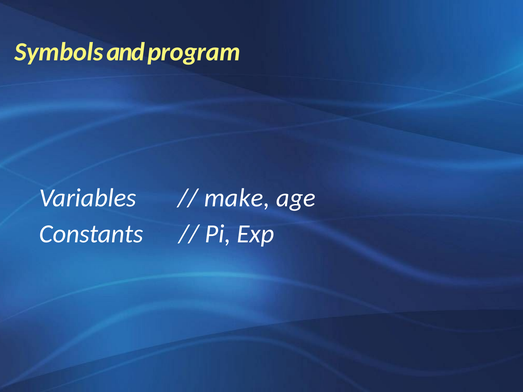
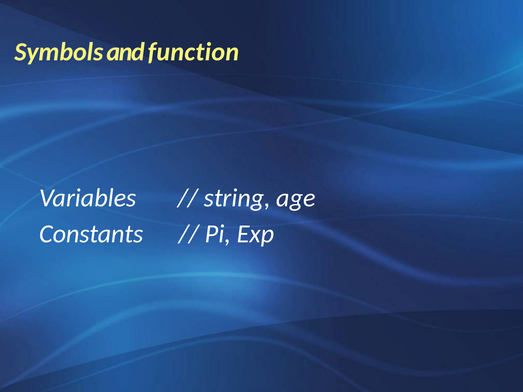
program: program -> function
make: make -> string
